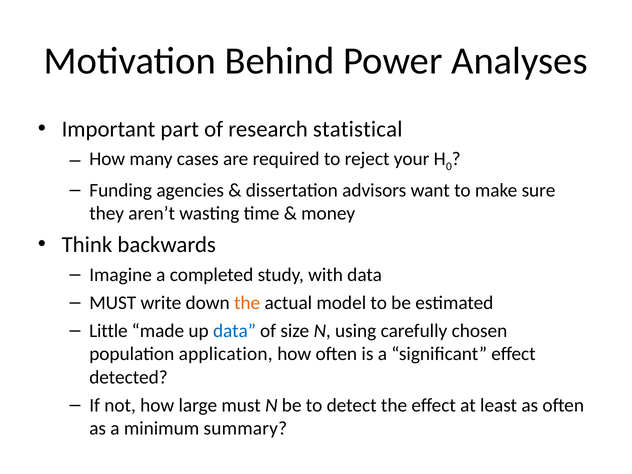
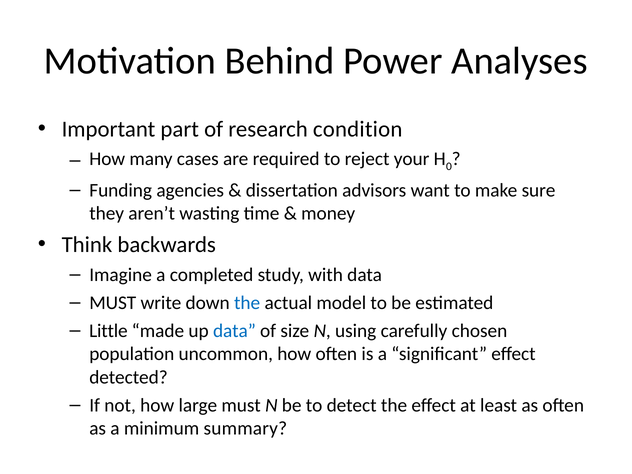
statistical: statistical -> condition
the at (247, 303) colour: orange -> blue
application: application -> uncommon
